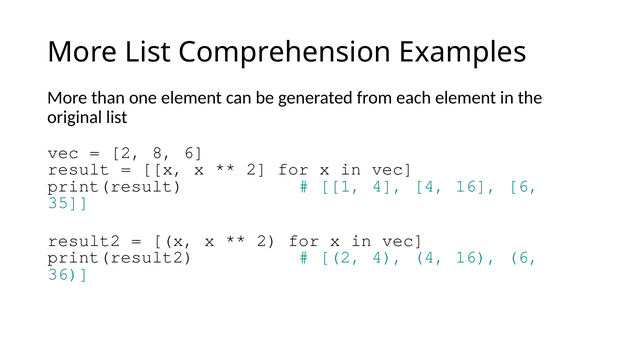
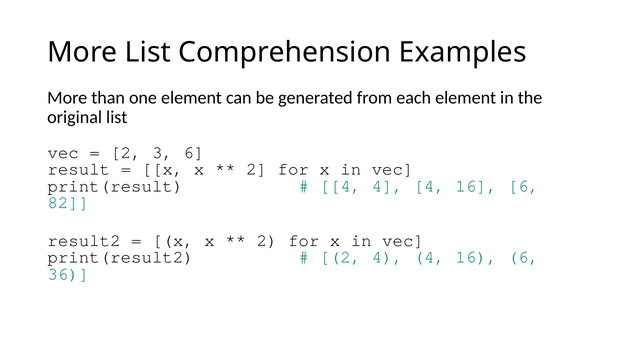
8: 8 -> 3
1 at (340, 186): 1 -> 4
35: 35 -> 82
